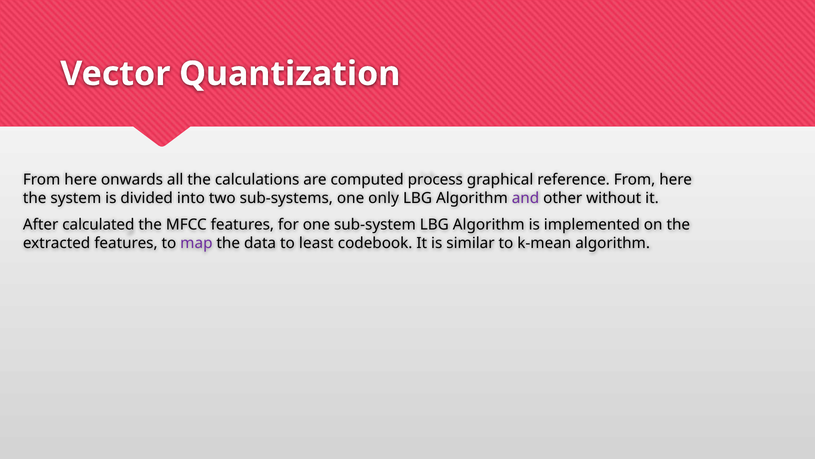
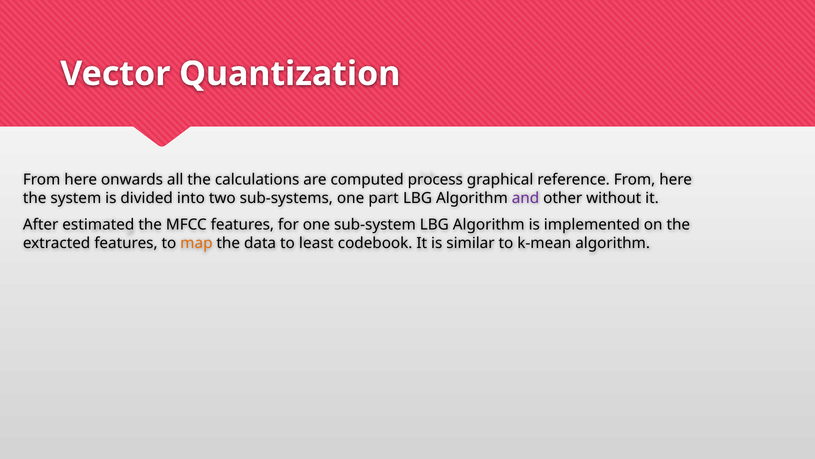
only: only -> part
calculated: calculated -> estimated
map colour: purple -> orange
